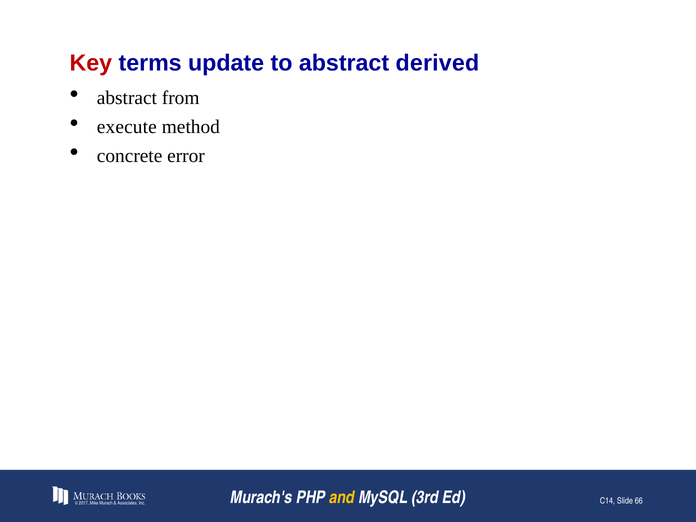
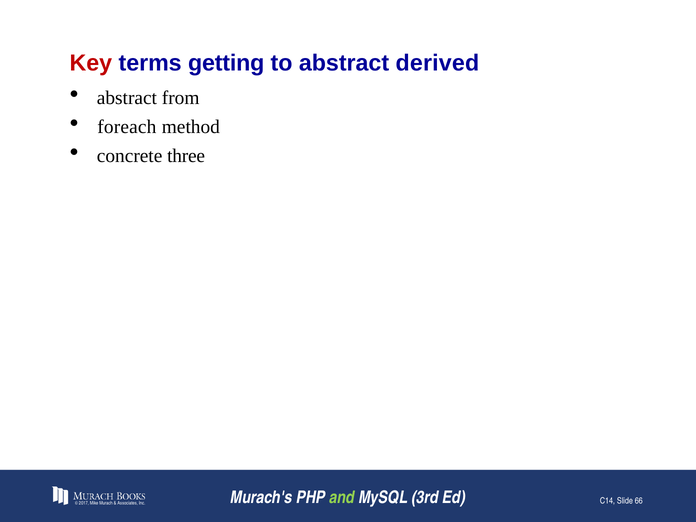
update: update -> getting
execute: execute -> foreach
error: error -> three
and colour: yellow -> light green
